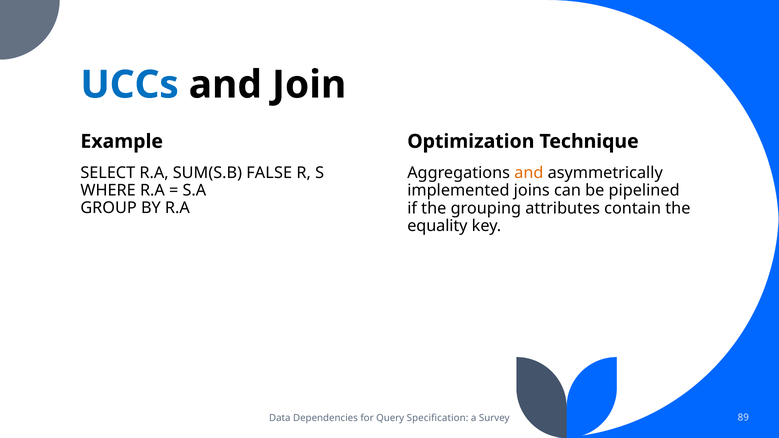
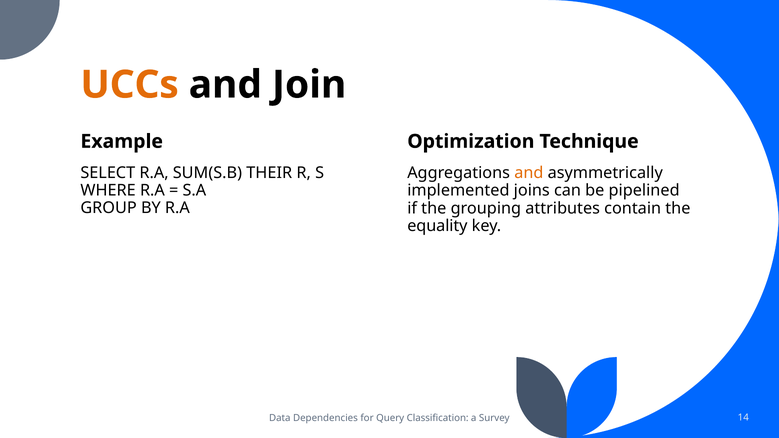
UCCs colour: blue -> orange
FALSE: FALSE -> THEIR
Specification: Specification -> Classification
89: 89 -> 14
